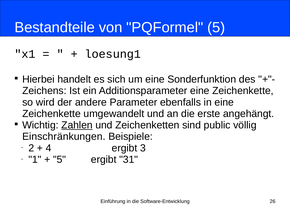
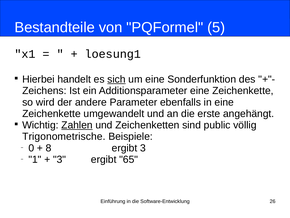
sich underline: none -> present
Einschränkungen: Einschränkungen -> Trigonometrische
2: 2 -> 0
4: 4 -> 8
5 at (59, 159): 5 -> 3
31: 31 -> 65
